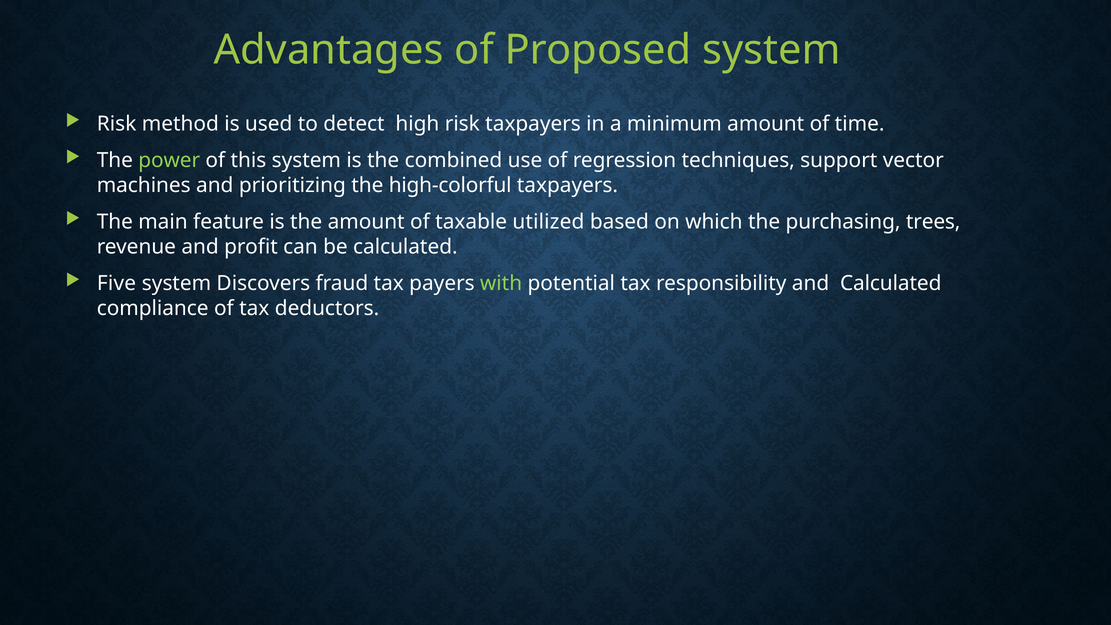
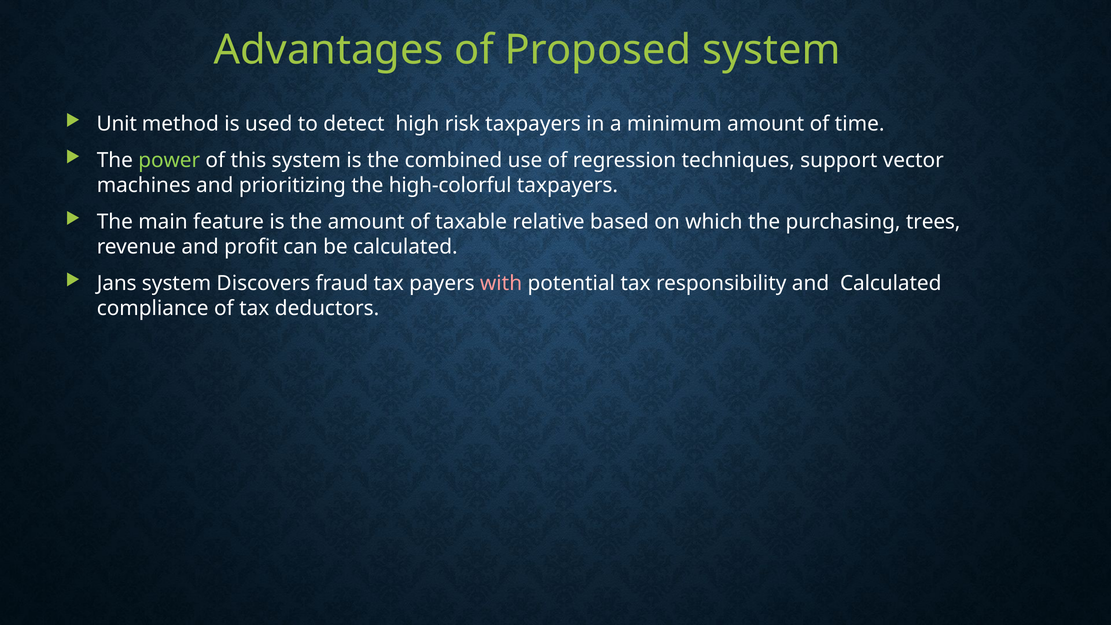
Risk at (117, 124): Risk -> Unit
utilized: utilized -> relative
Five: Five -> Jans
with colour: light green -> pink
